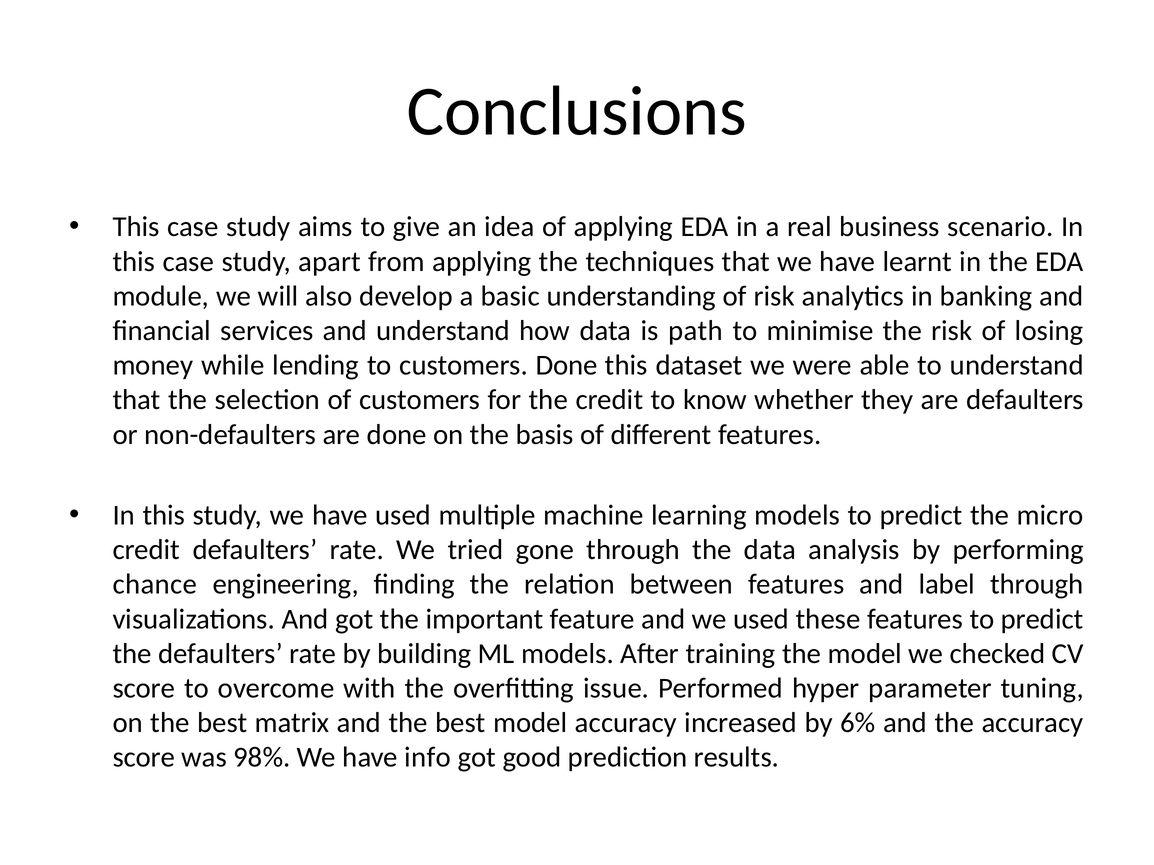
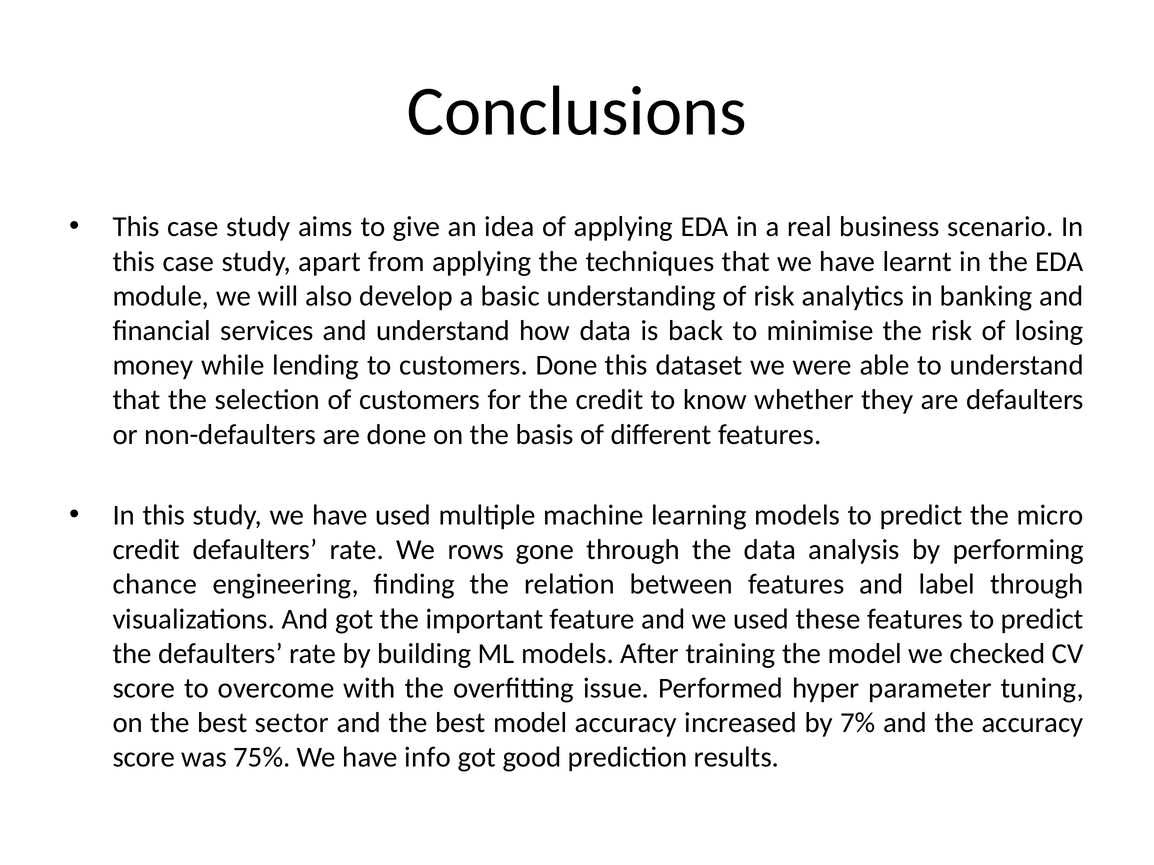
path: path -> back
tried: tried -> rows
matrix: matrix -> sector
6%: 6% -> 7%
98%: 98% -> 75%
